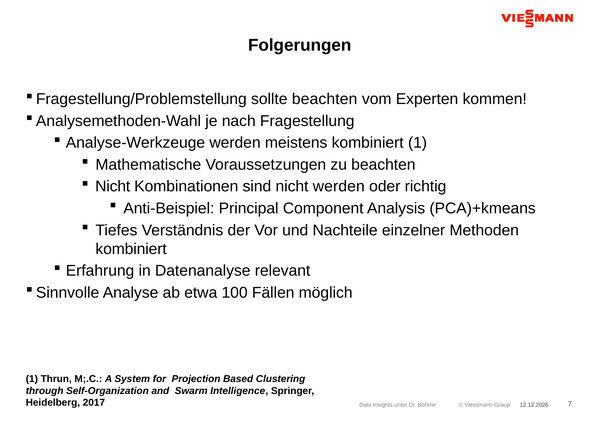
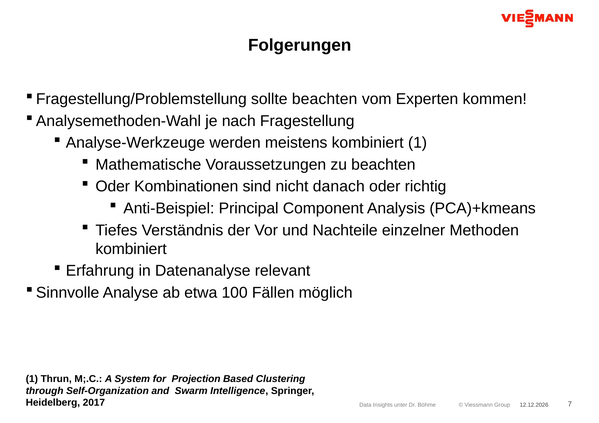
Nicht at (113, 187): Nicht -> Oder
nicht werden: werden -> danach
